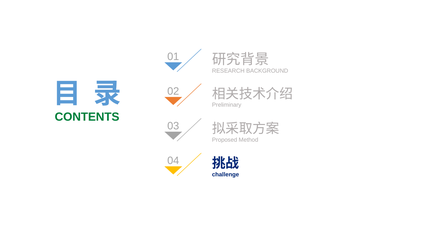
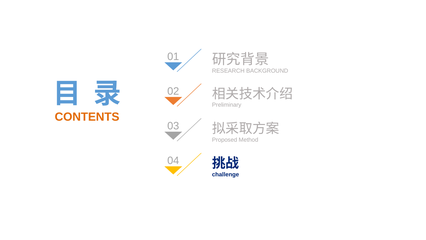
CONTENTS colour: green -> orange
